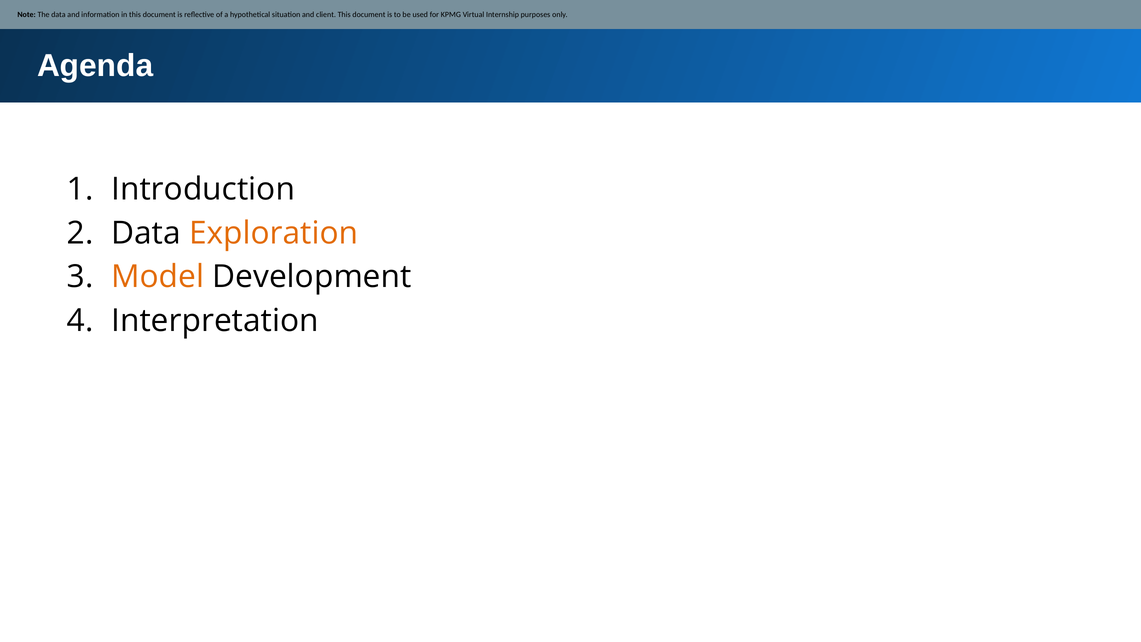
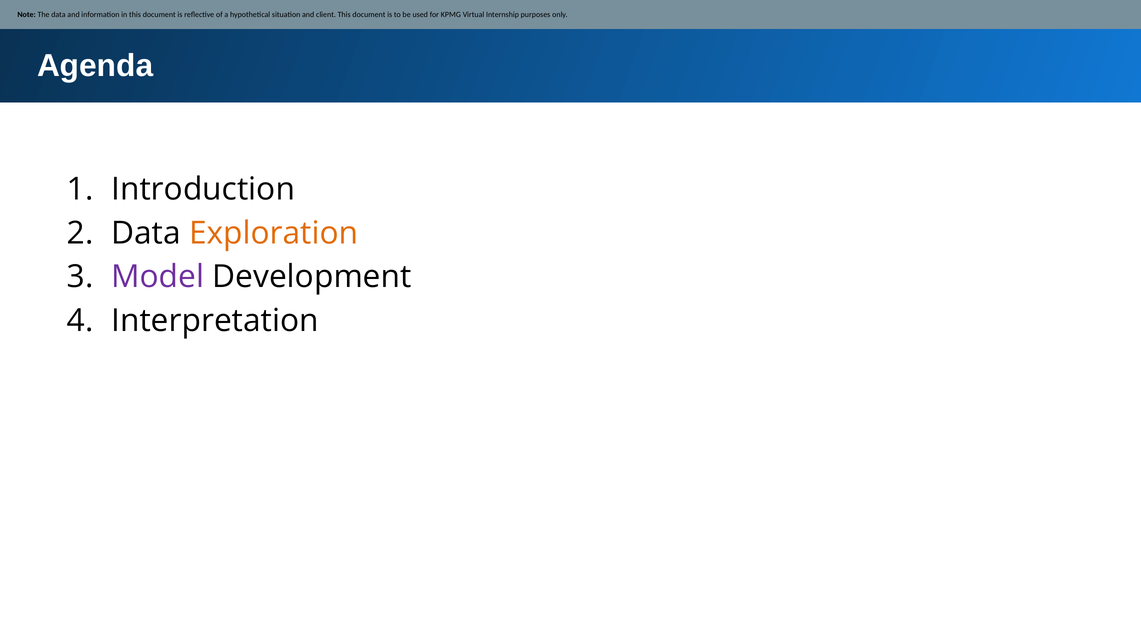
Model colour: orange -> purple
